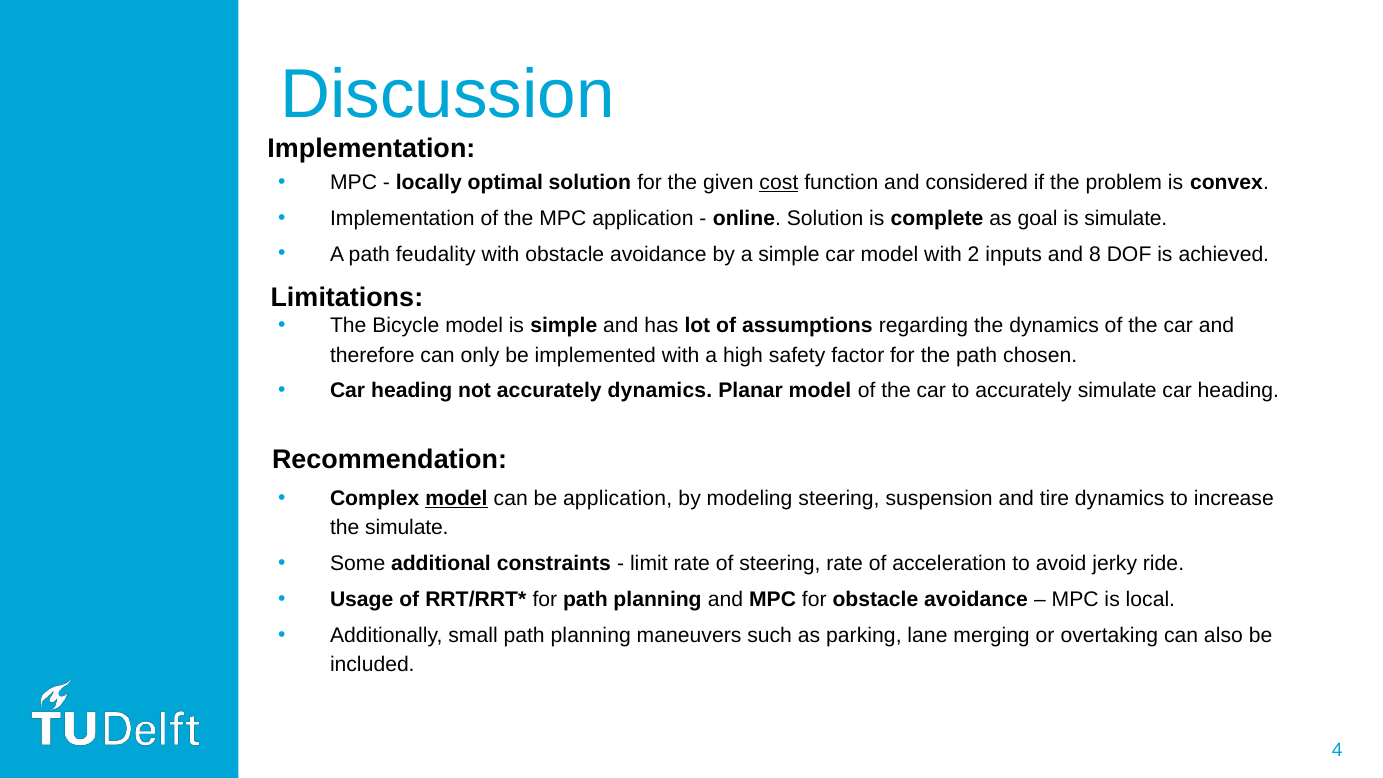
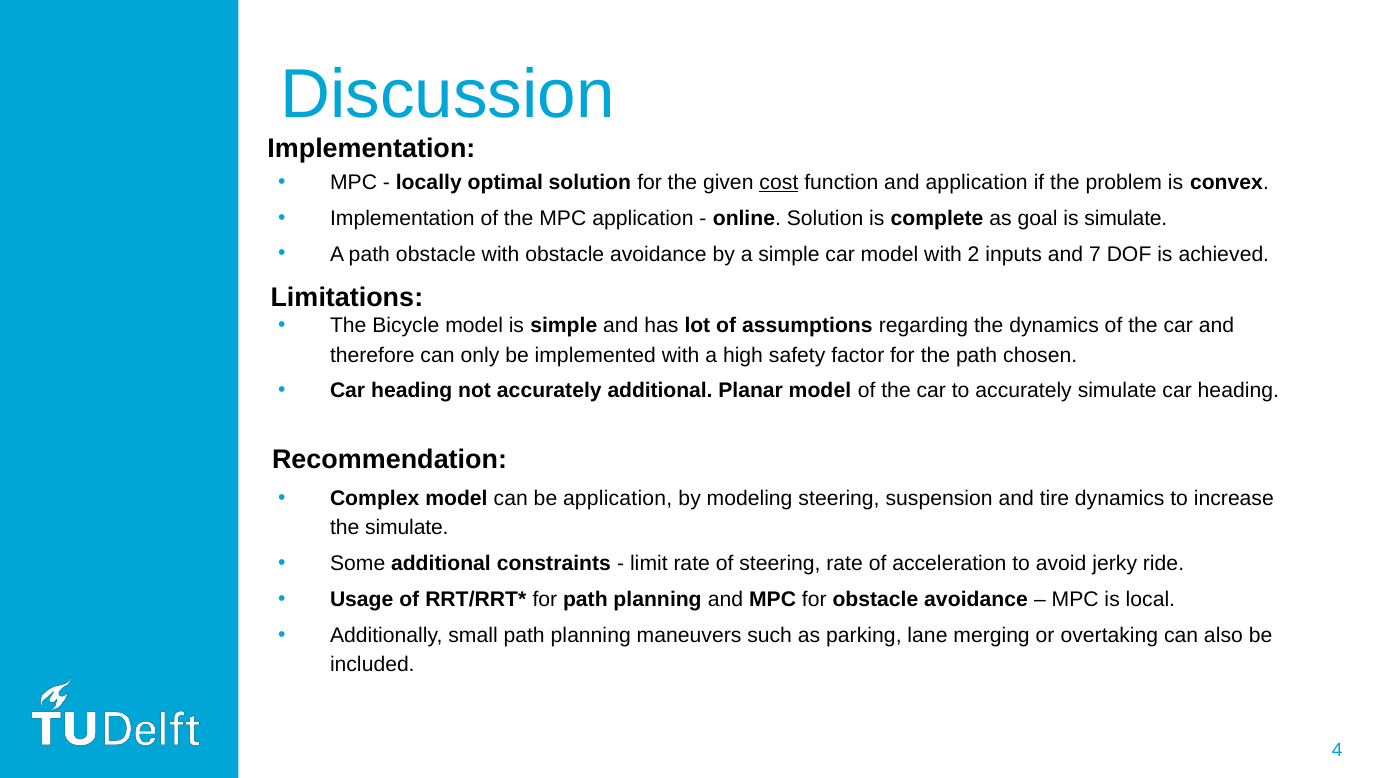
and considered: considered -> application
path feudality: feudality -> obstacle
8: 8 -> 7
accurately dynamics: dynamics -> additional
model at (456, 499) underline: present -> none
